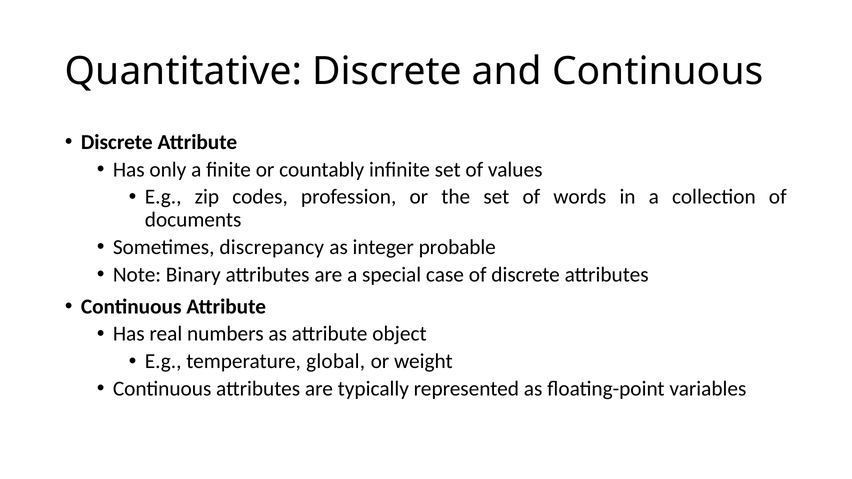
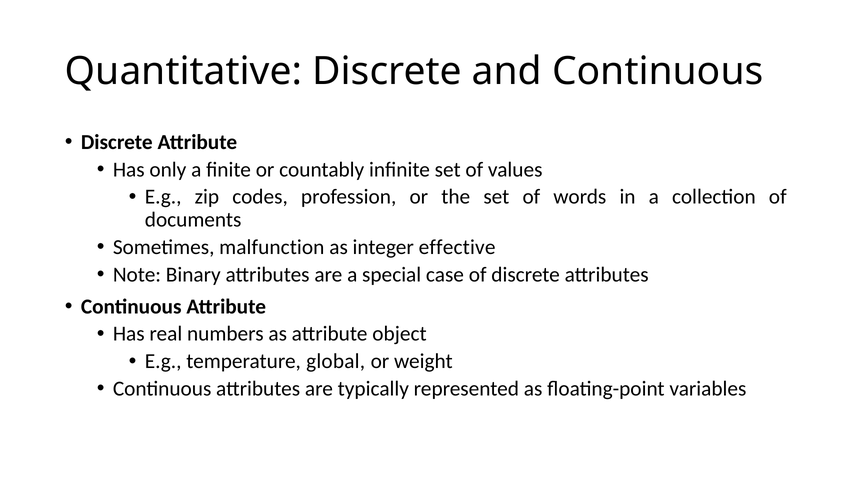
discrepancy: discrepancy -> malfunction
probable: probable -> effective
